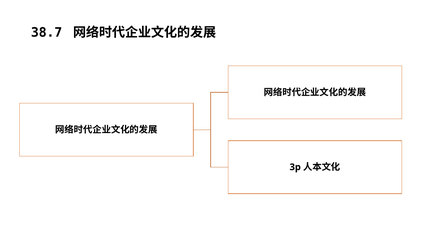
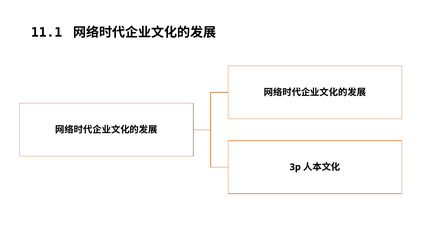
38.7: 38.7 -> 11.1
